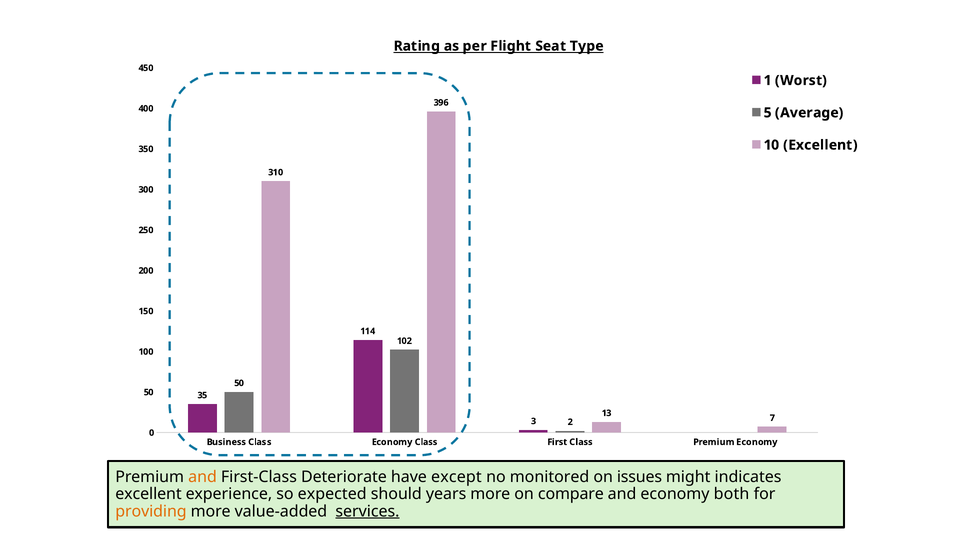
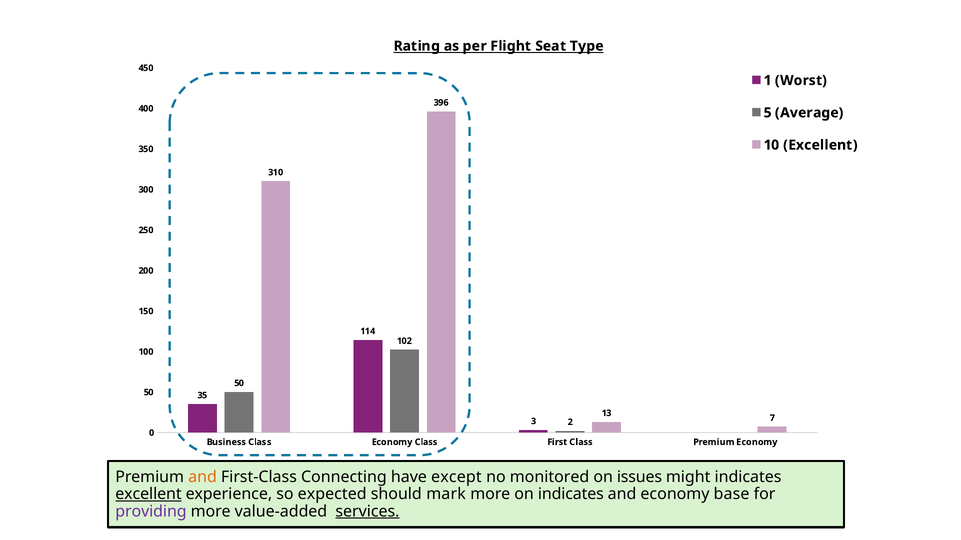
Deteriorate: Deteriorate -> Connecting
excellent at (148, 495) underline: none -> present
years: years -> mark
on compare: compare -> indicates
both: both -> base
providing colour: orange -> purple
